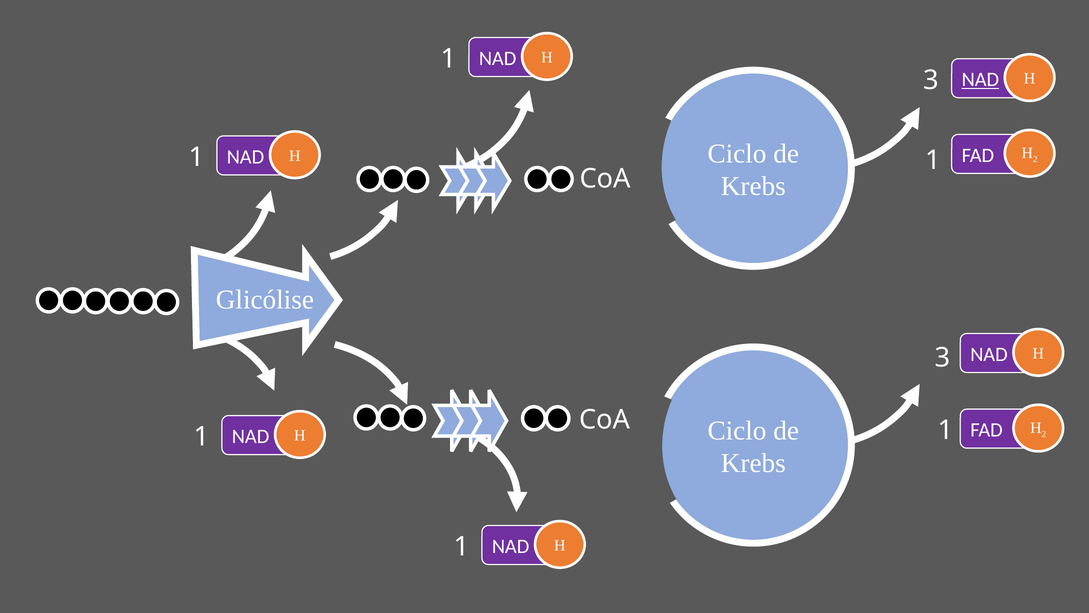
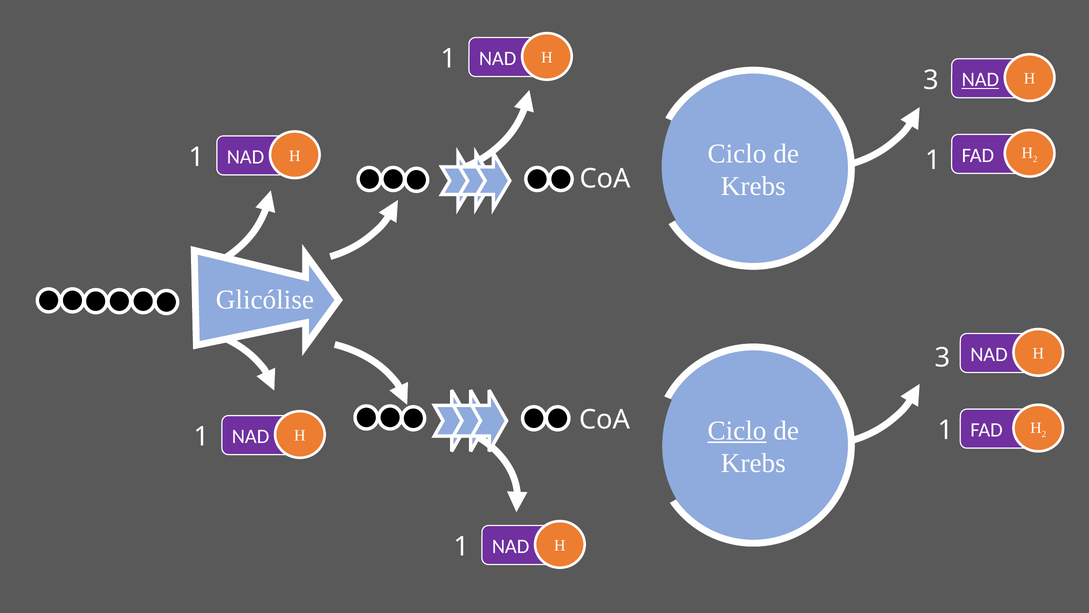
Ciclo at (737, 430) underline: none -> present
